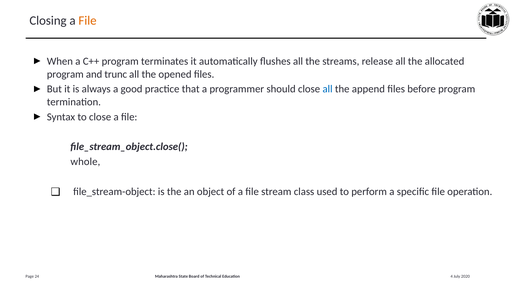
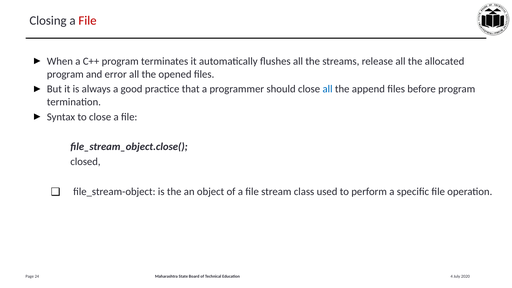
File at (88, 21) colour: orange -> red
trunc: trunc -> error
whole: whole -> closed
